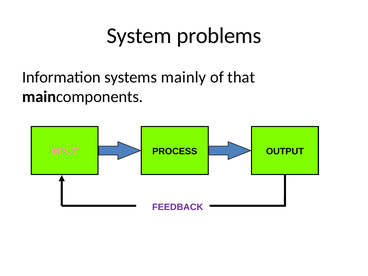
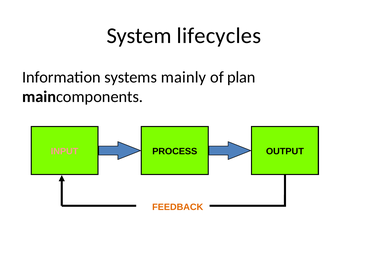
problems: problems -> lifecycles
that: that -> plan
FEEDBACK colour: purple -> orange
